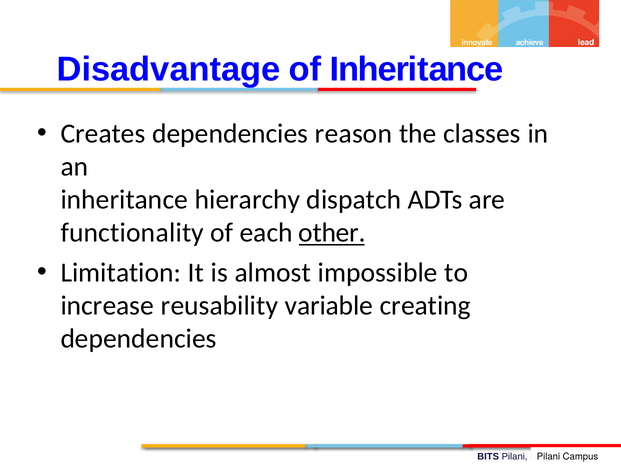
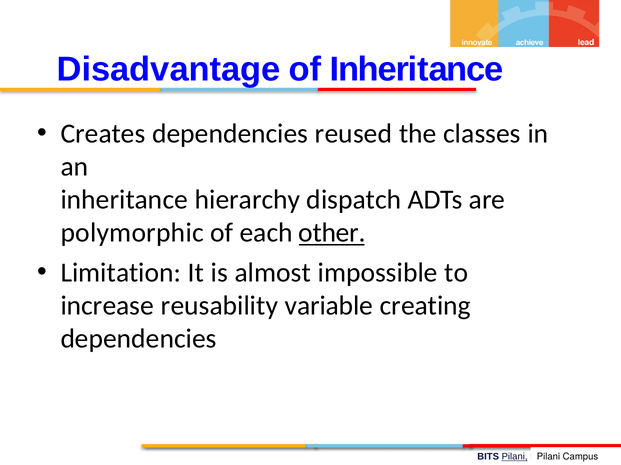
reason: reason -> reused
functionality: functionality -> polymorphic
Pilani at (515, 457) underline: none -> present
